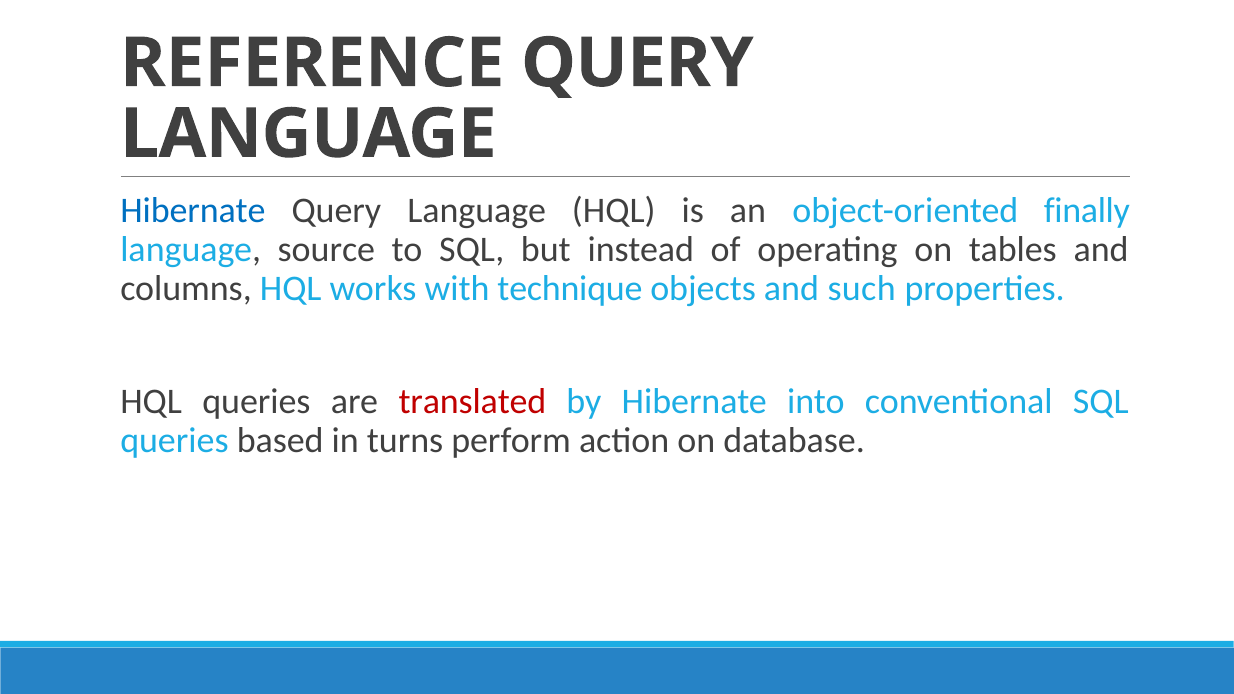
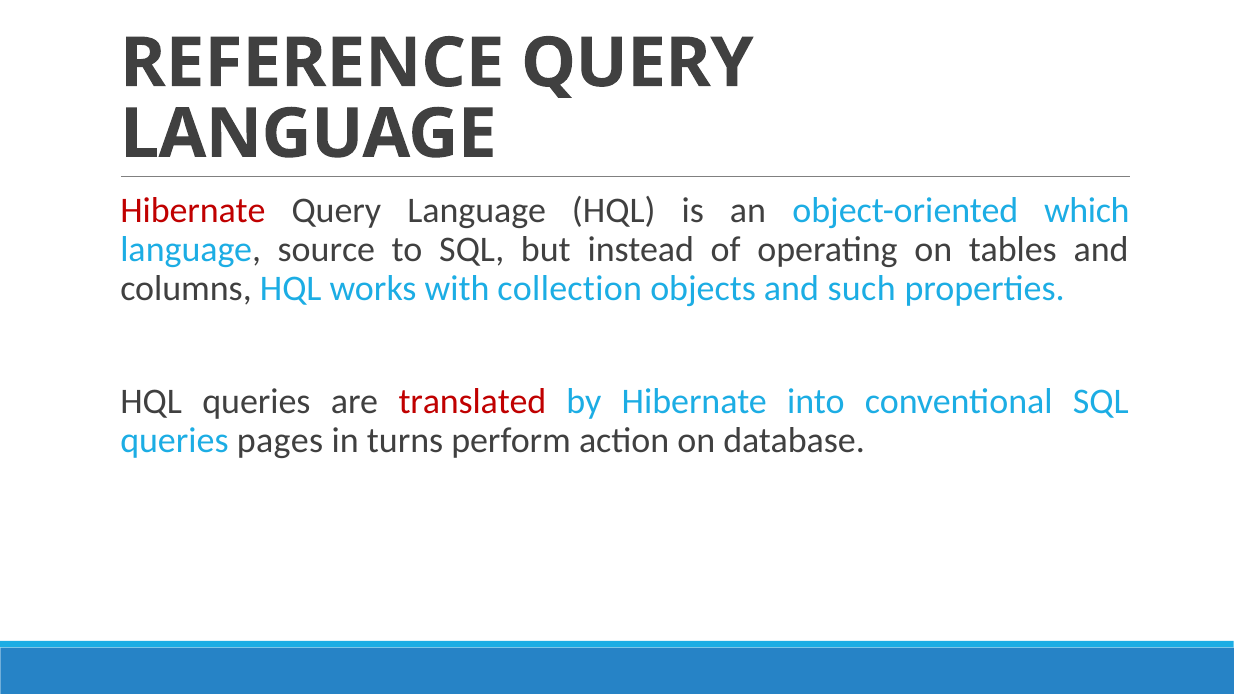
Hibernate at (193, 211) colour: blue -> red
finally: finally -> which
technique: technique -> collection
based: based -> pages
